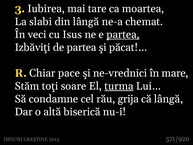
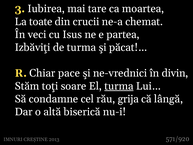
slabi: slabi -> toate
din lângă: lângă -> crucii
partea at (123, 34) underline: present -> none
de partea: partea -> turma
mare: mare -> divin
